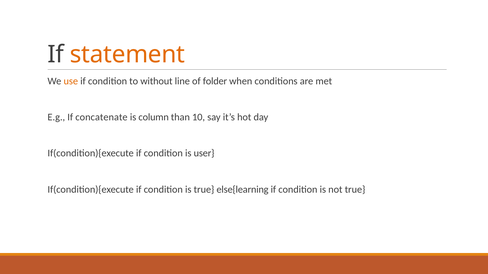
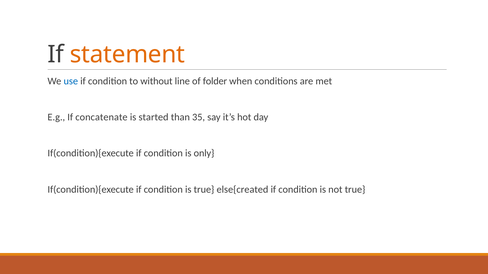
use colour: orange -> blue
column: column -> started
10: 10 -> 35
user: user -> only
else{learning: else{learning -> else{created
